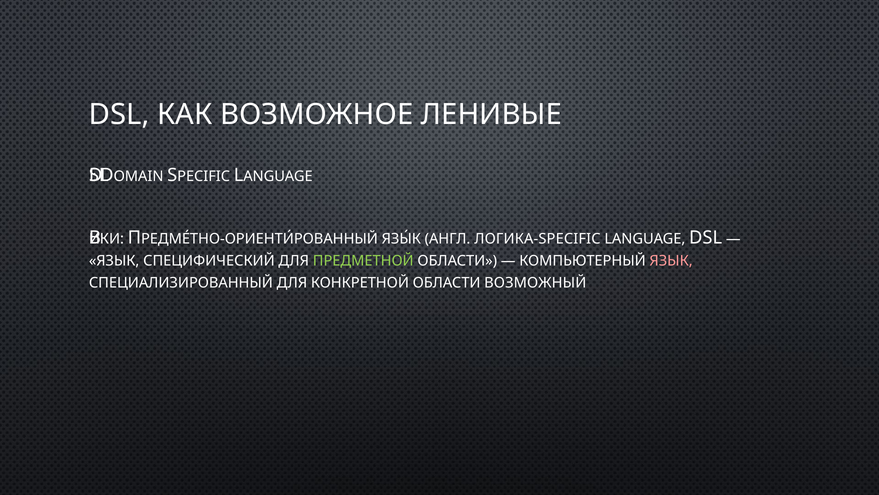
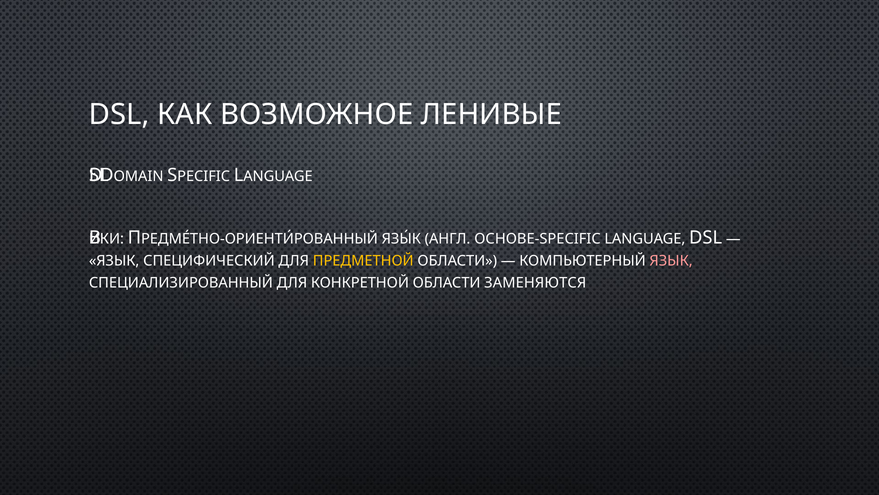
ЛОГИКА-SPECIFIC: ЛОГИКА-SPECIFIC -> ОСНОВЕ-SPECIFIC
ПРЕДМЕТНОЙ colour: light green -> yellow
ВОЗМОЖНЫЙ: ВОЗМОЖНЫЙ -> ЗАМЕНЯЮТСЯ
